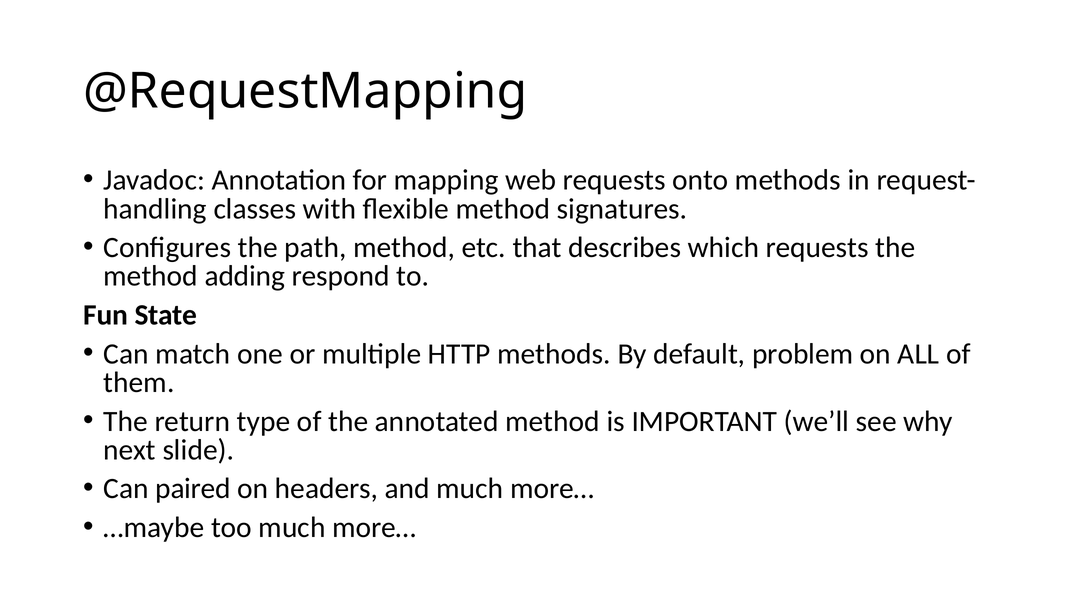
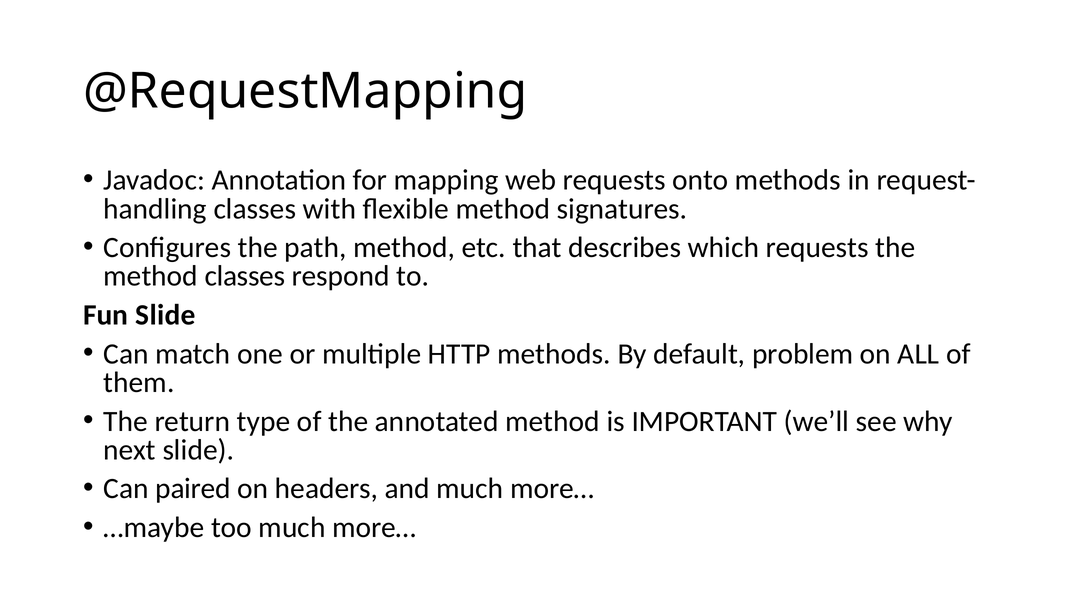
method adding: adding -> classes
Fun State: State -> Slide
